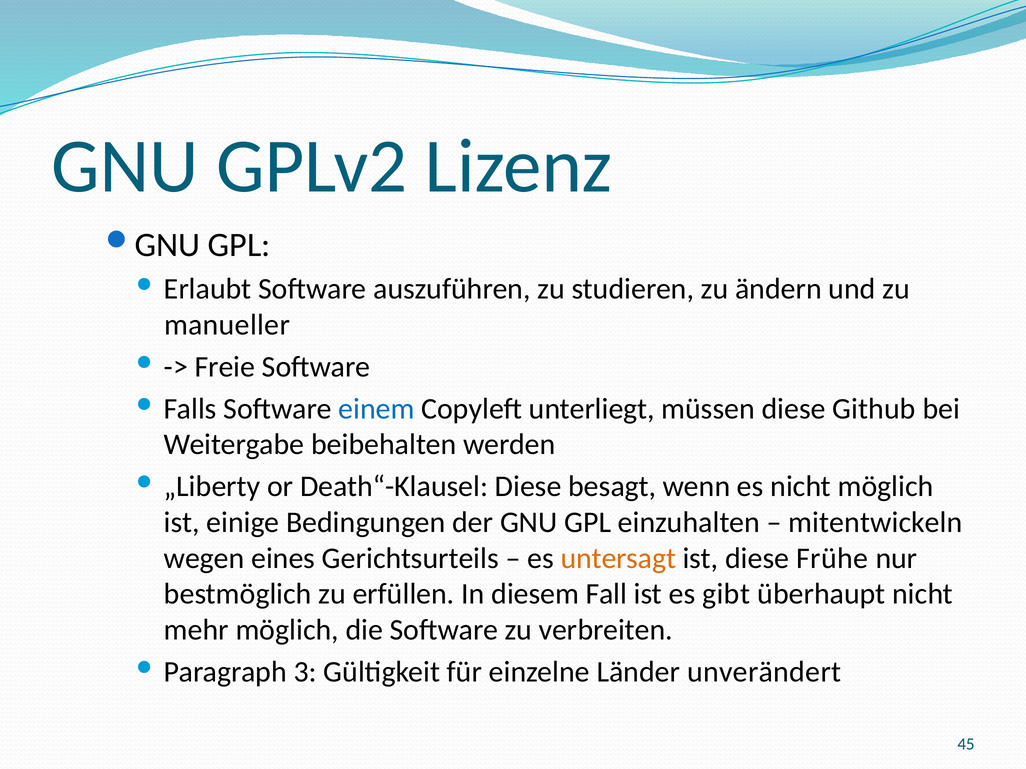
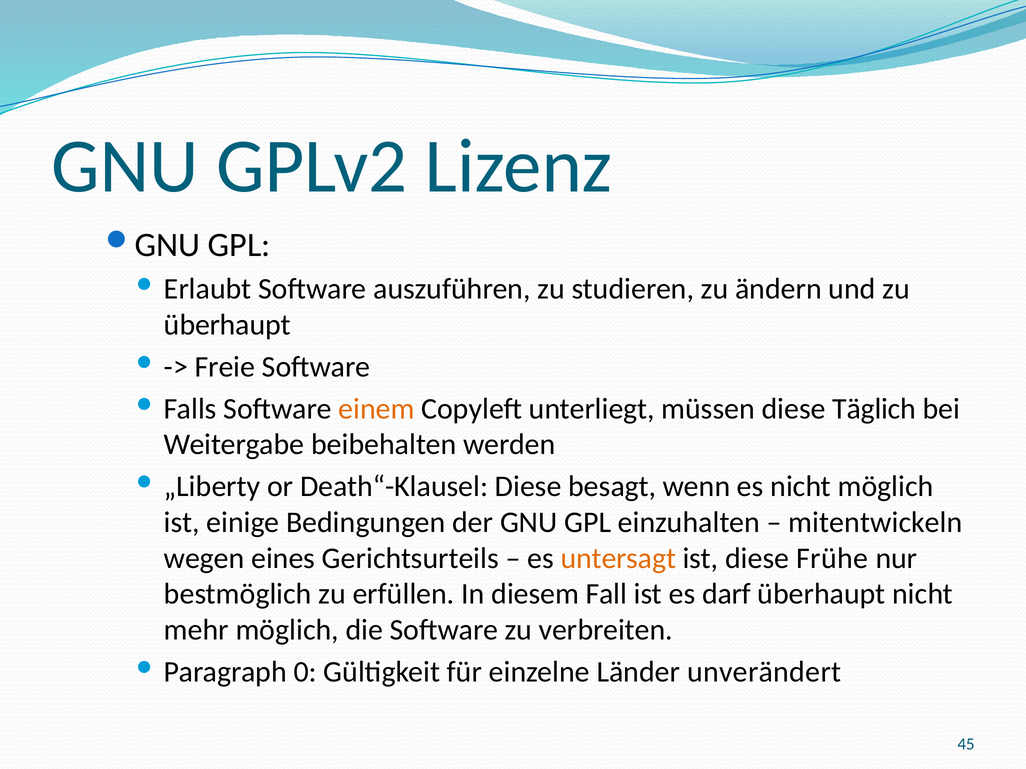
manueller at (227, 325): manueller -> überhaupt
einem colour: blue -> orange
Github: Github -> Täglich
gibt: gibt -> darf
3: 3 -> 0
